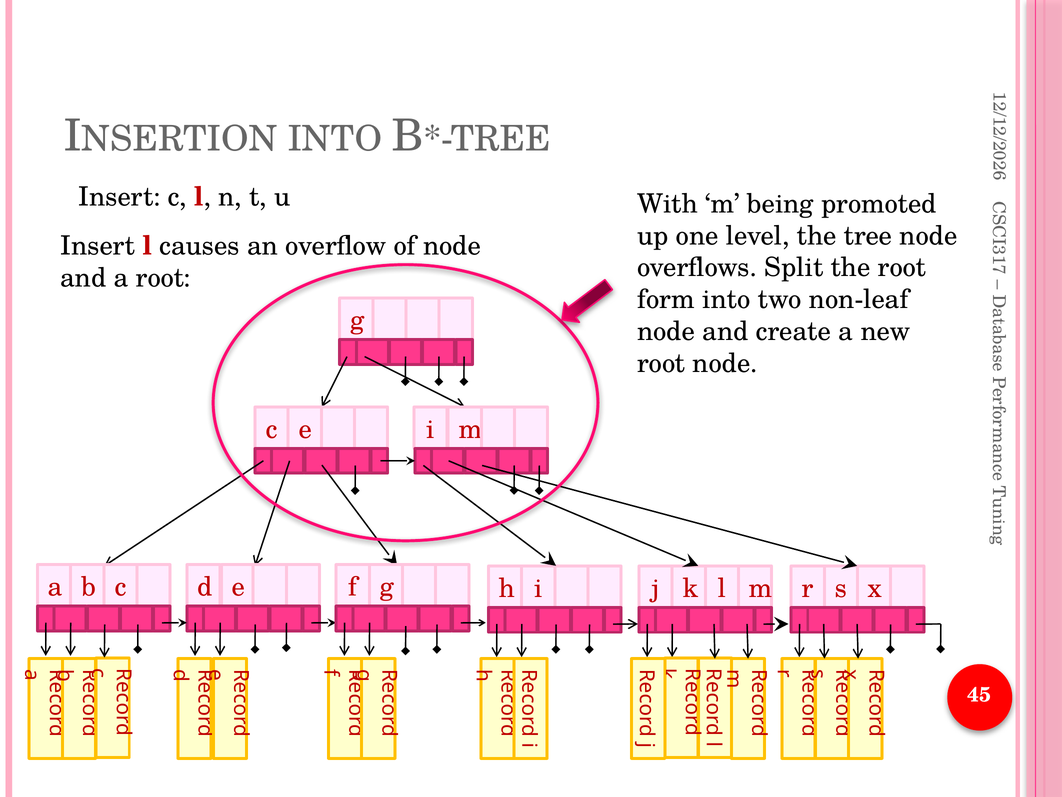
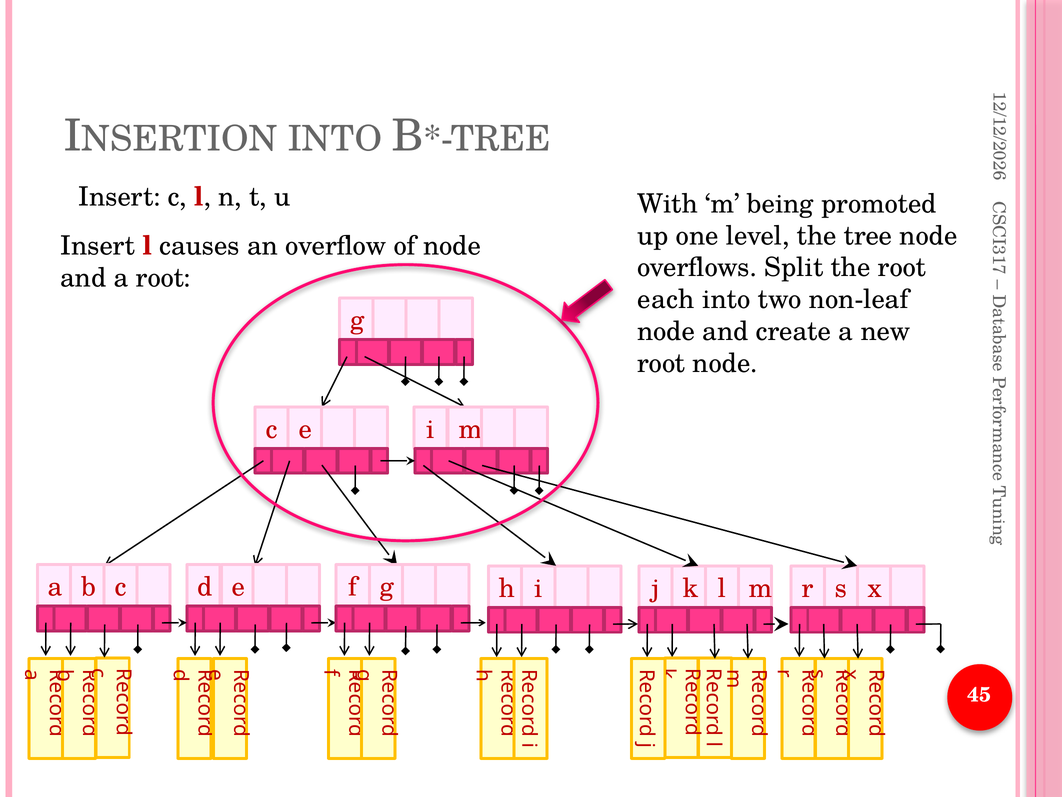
form: form -> each
